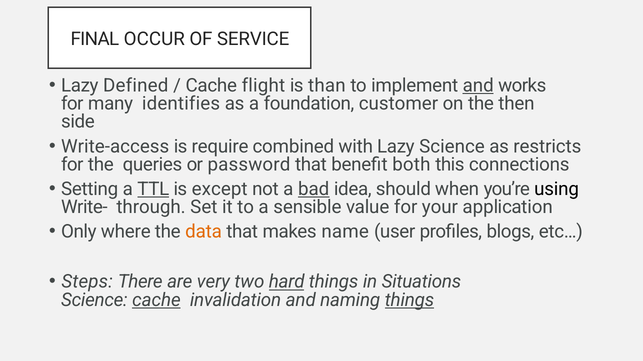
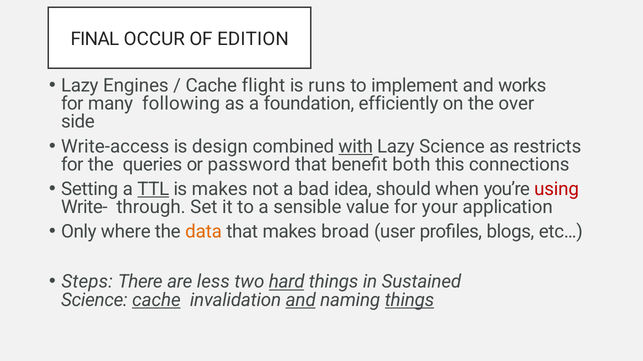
SERVICE: SERVICE -> EDITION
Defined: Defined -> Engines
than: than -> runs
and at (478, 86) underline: present -> none
identifies: identifies -> following
customer: customer -> efficiently
then: then -> over
require: require -> design
with underline: none -> present
is except: except -> makes
bad underline: present -> none
using colour: black -> red
name: name -> broad
very: very -> less
Situations: Situations -> Sustained
and at (301, 300) underline: none -> present
